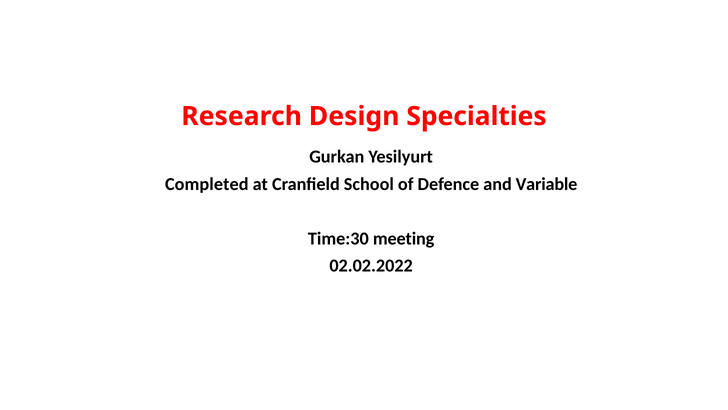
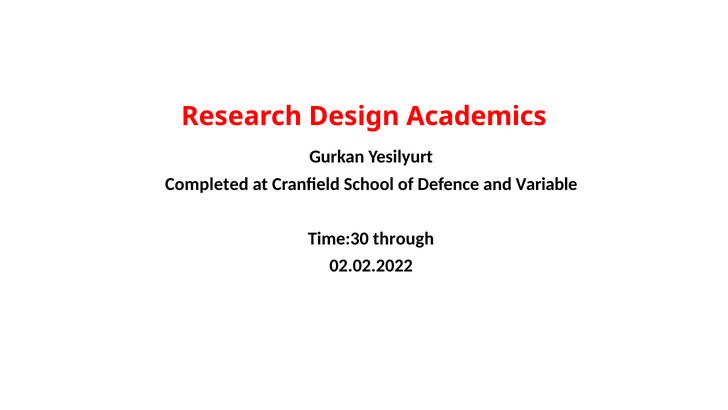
Specialties: Specialties -> Academics
meeting: meeting -> through
